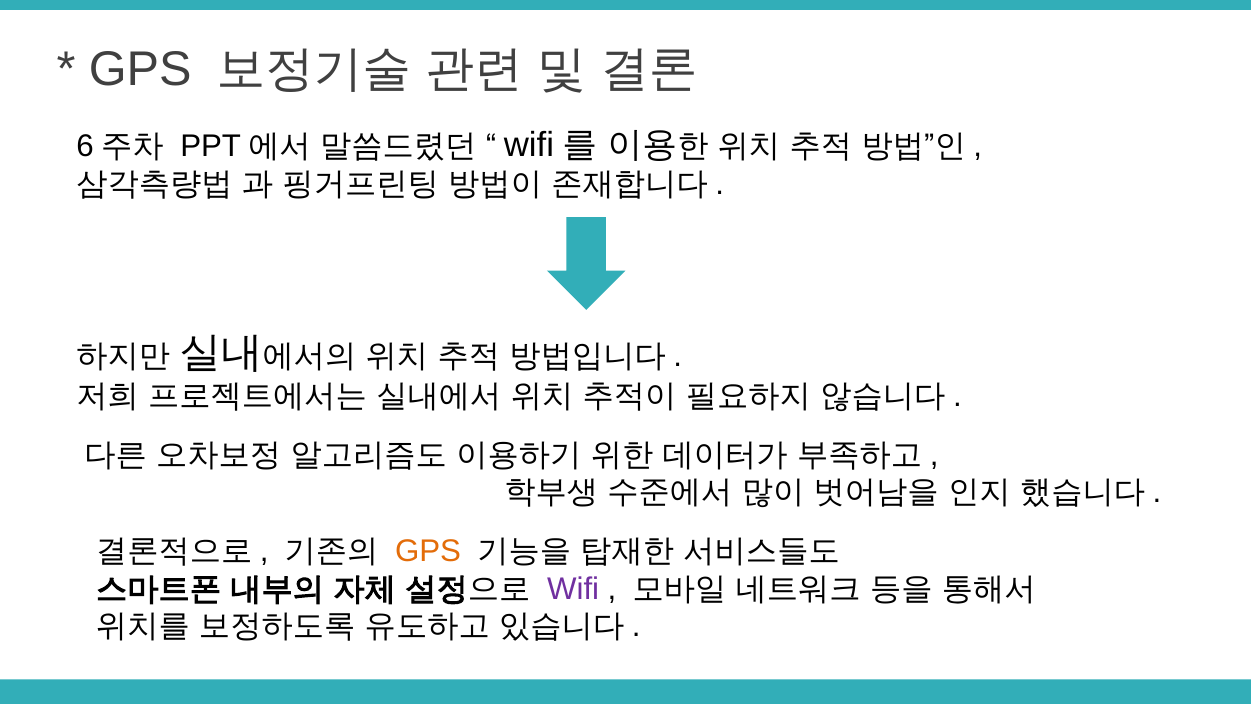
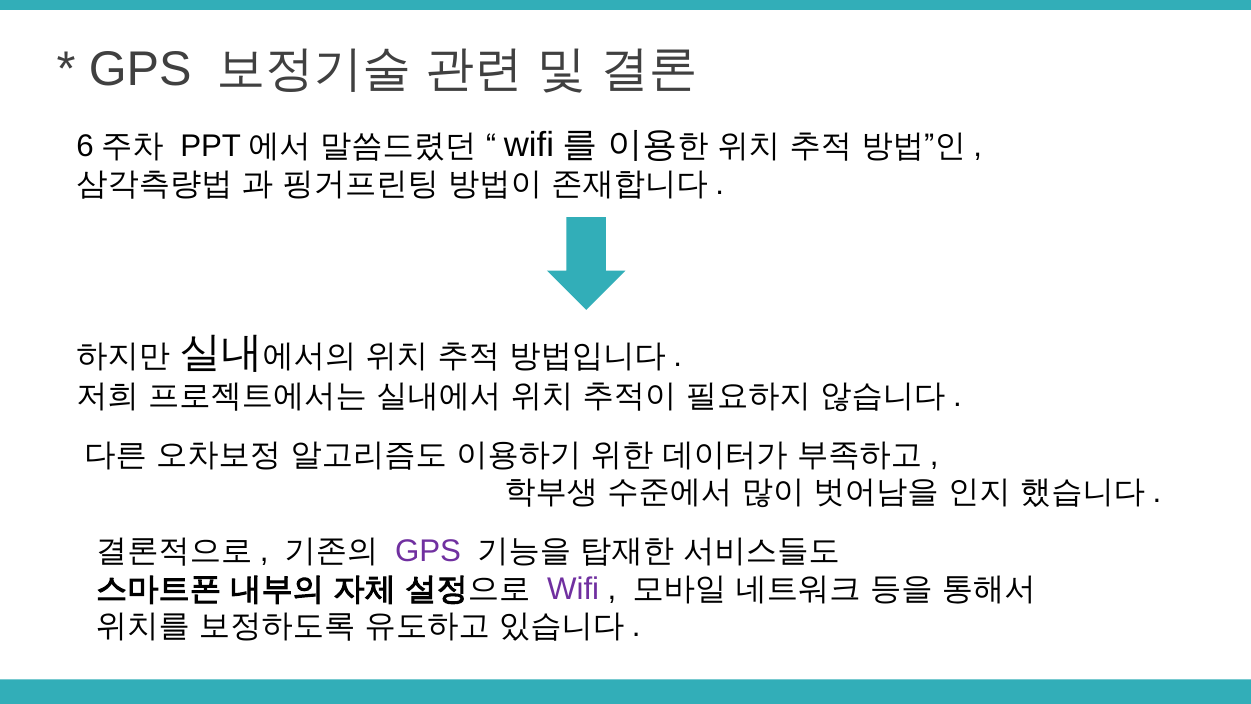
GPS at (428, 551) colour: orange -> purple
